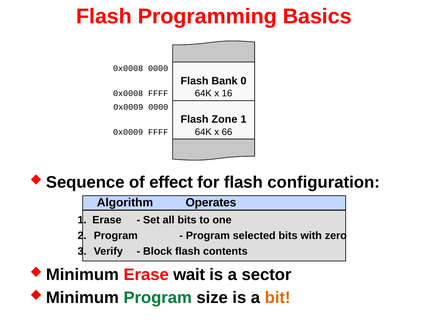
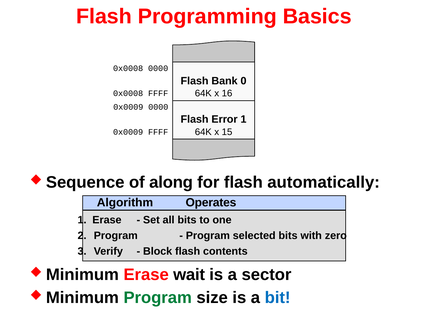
Zone: Zone -> Error
66: 66 -> 15
effect: effect -> along
configuration: configuration -> automatically
bit colour: orange -> blue
